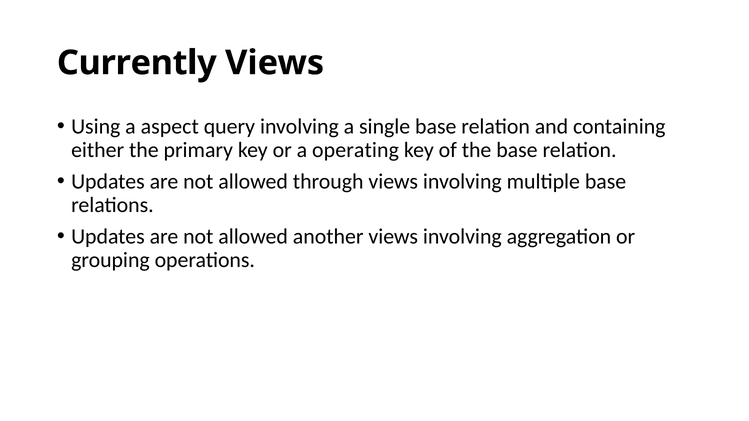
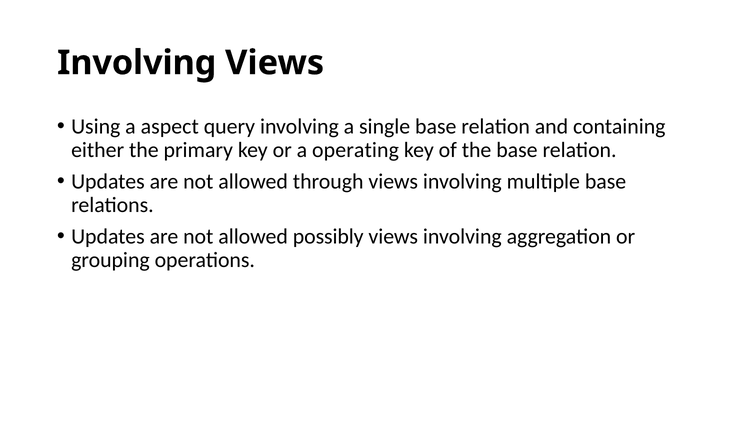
Currently at (137, 63): Currently -> Involving
another: another -> possibly
